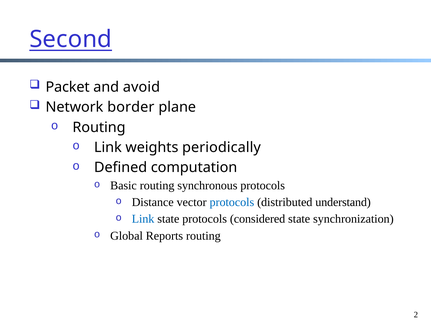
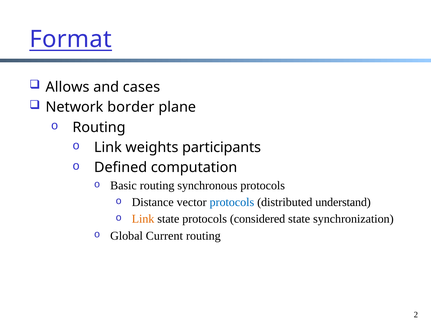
Second: Second -> Format
Packet: Packet -> Allows
avoid: avoid -> cases
periodically: periodically -> participants
Link at (143, 219) colour: blue -> orange
Reports: Reports -> Current
